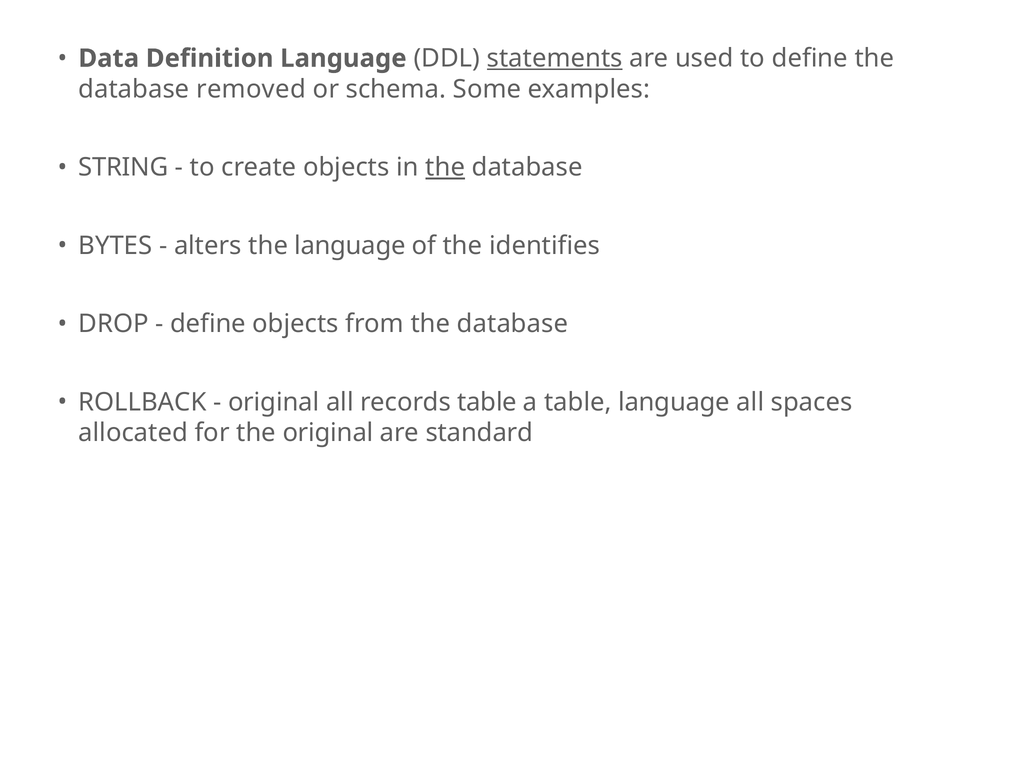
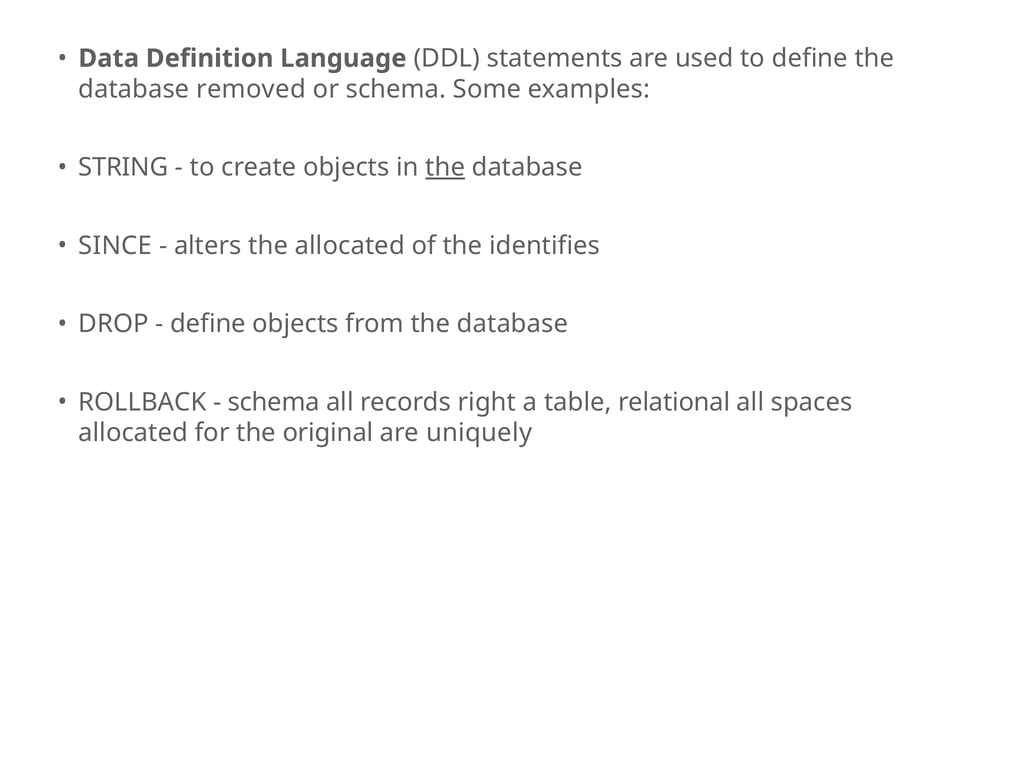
statements underline: present -> none
BYTES: BYTES -> SINCE
the language: language -> allocated
original at (274, 402): original -> schema
records table: table -> right
table language: language -> relational
standard: standard -> uniquely
